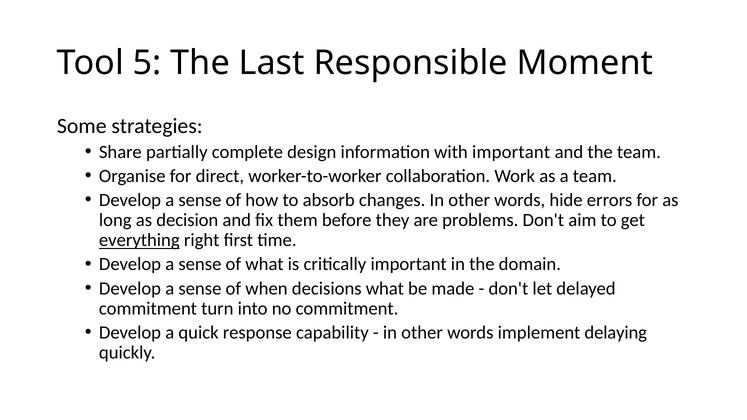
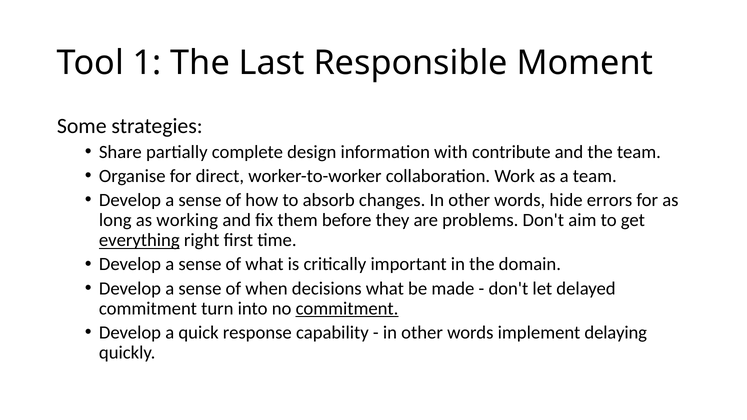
5: 5 -> 1
with important: important -> contribute
decision: decision -> working
commitment at (347, 309) underline: none -> present
